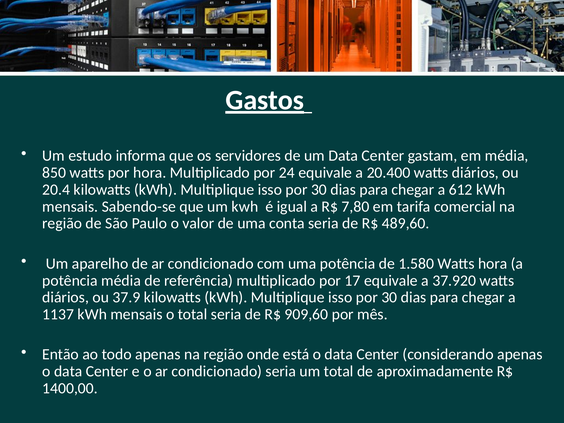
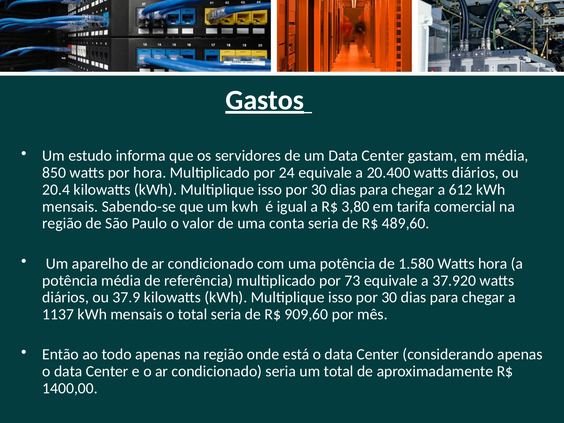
7,80: 7,80 -> 3,80
17: 17 -> 73
